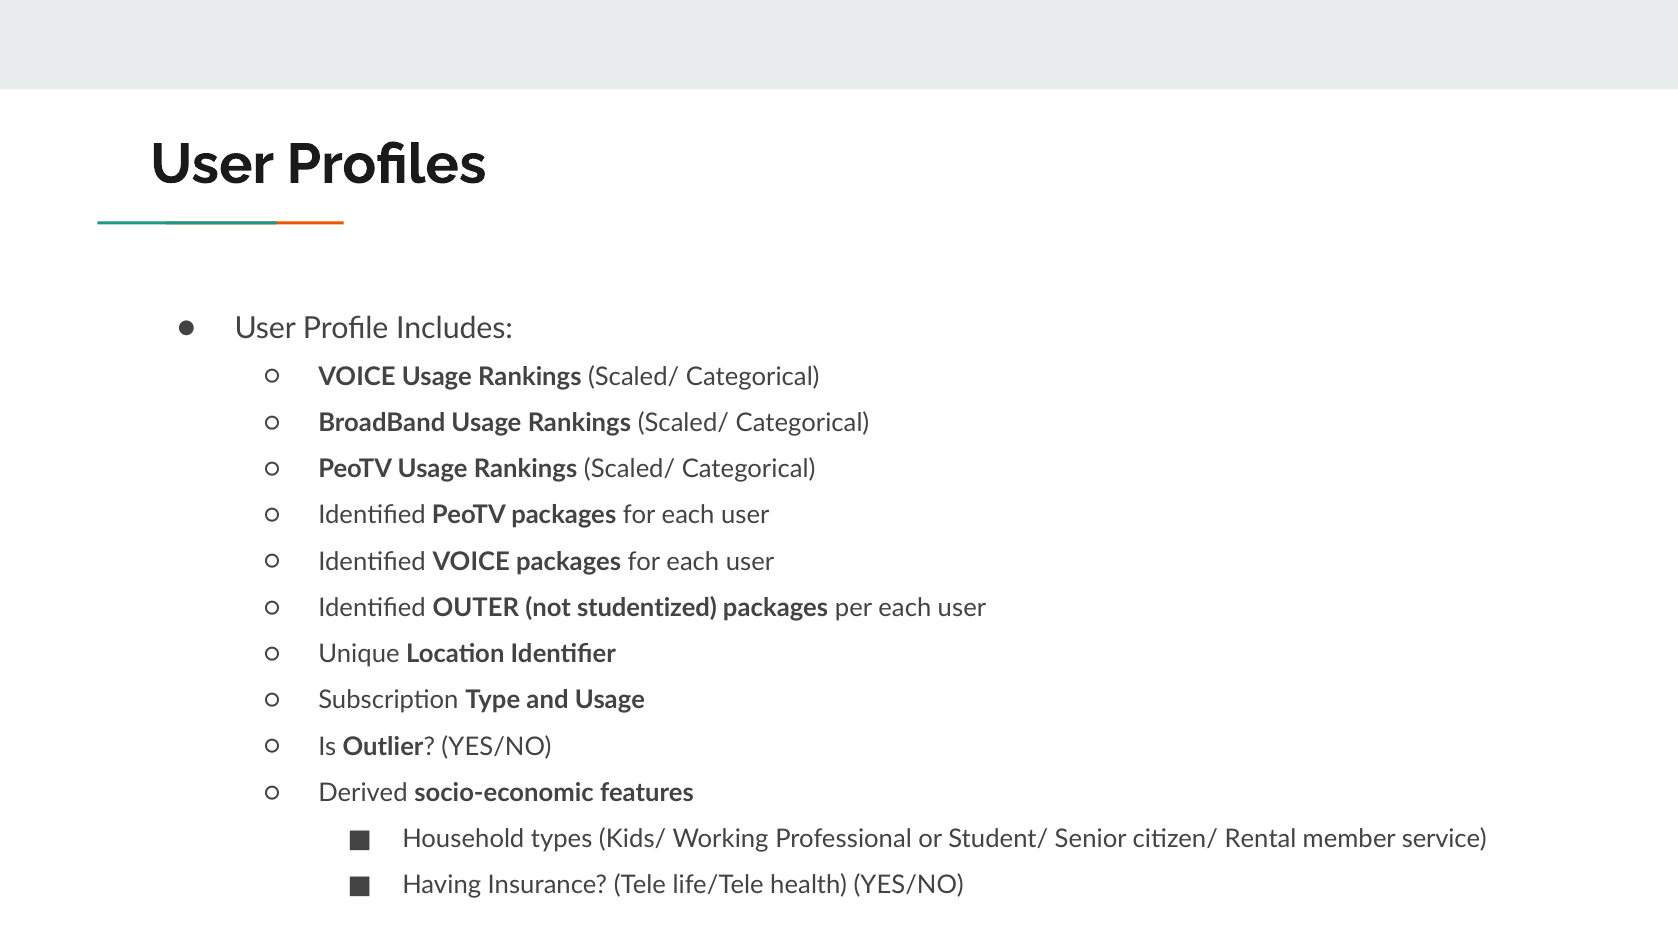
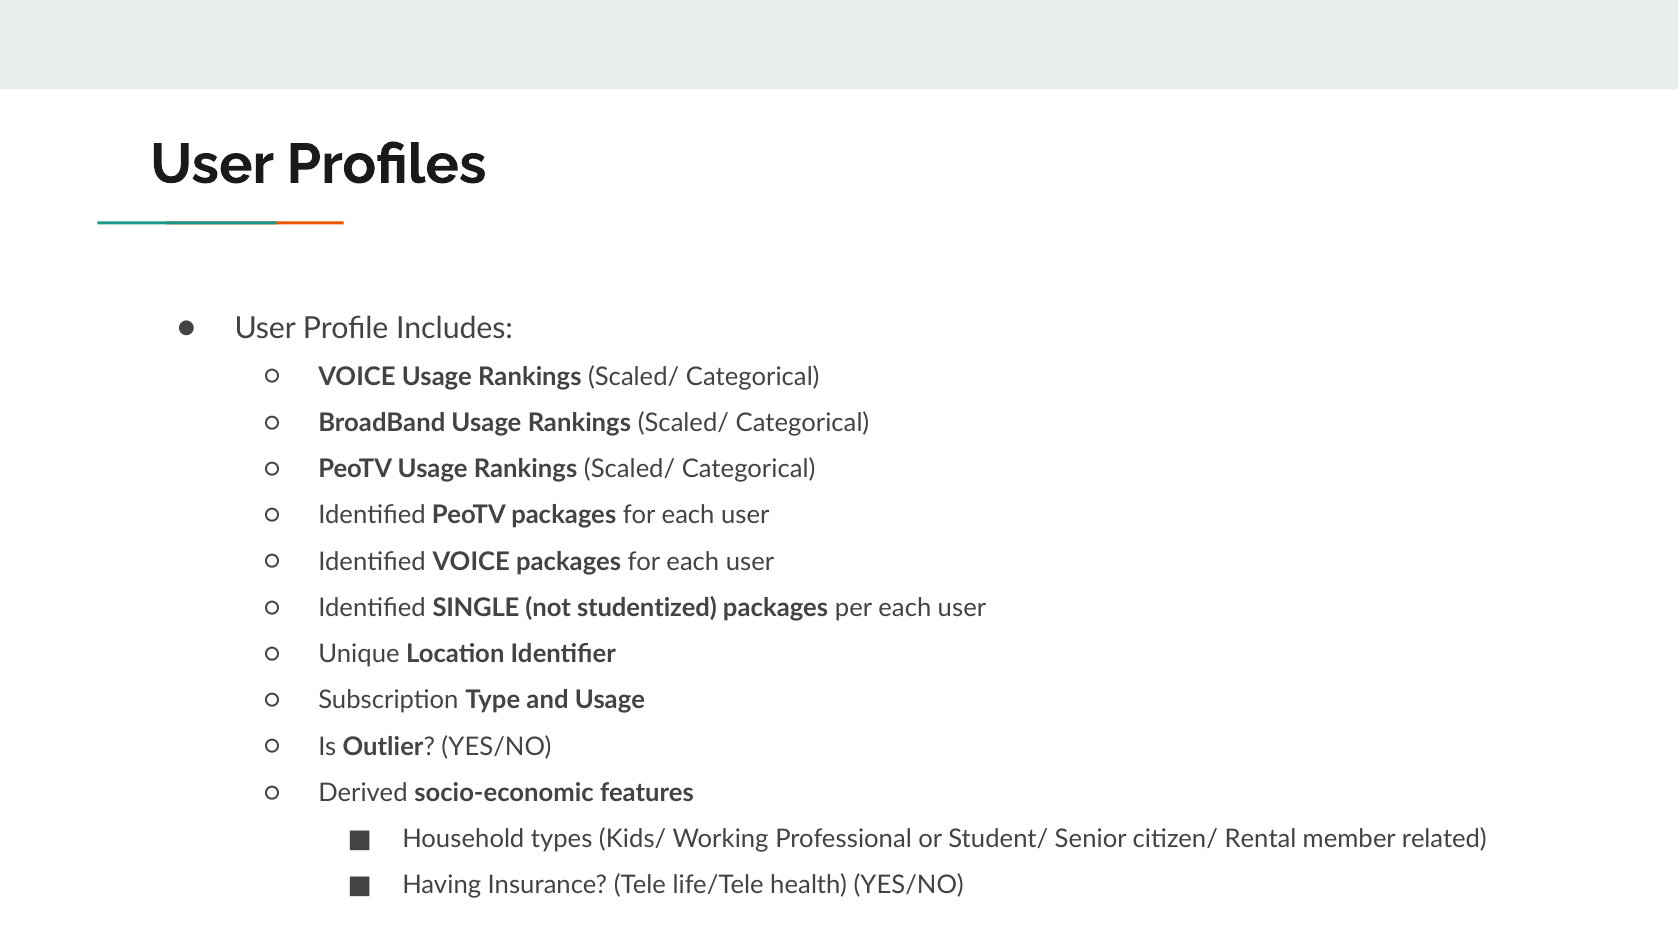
OUTER: OUTER -> SINGLE
service: service -> related
